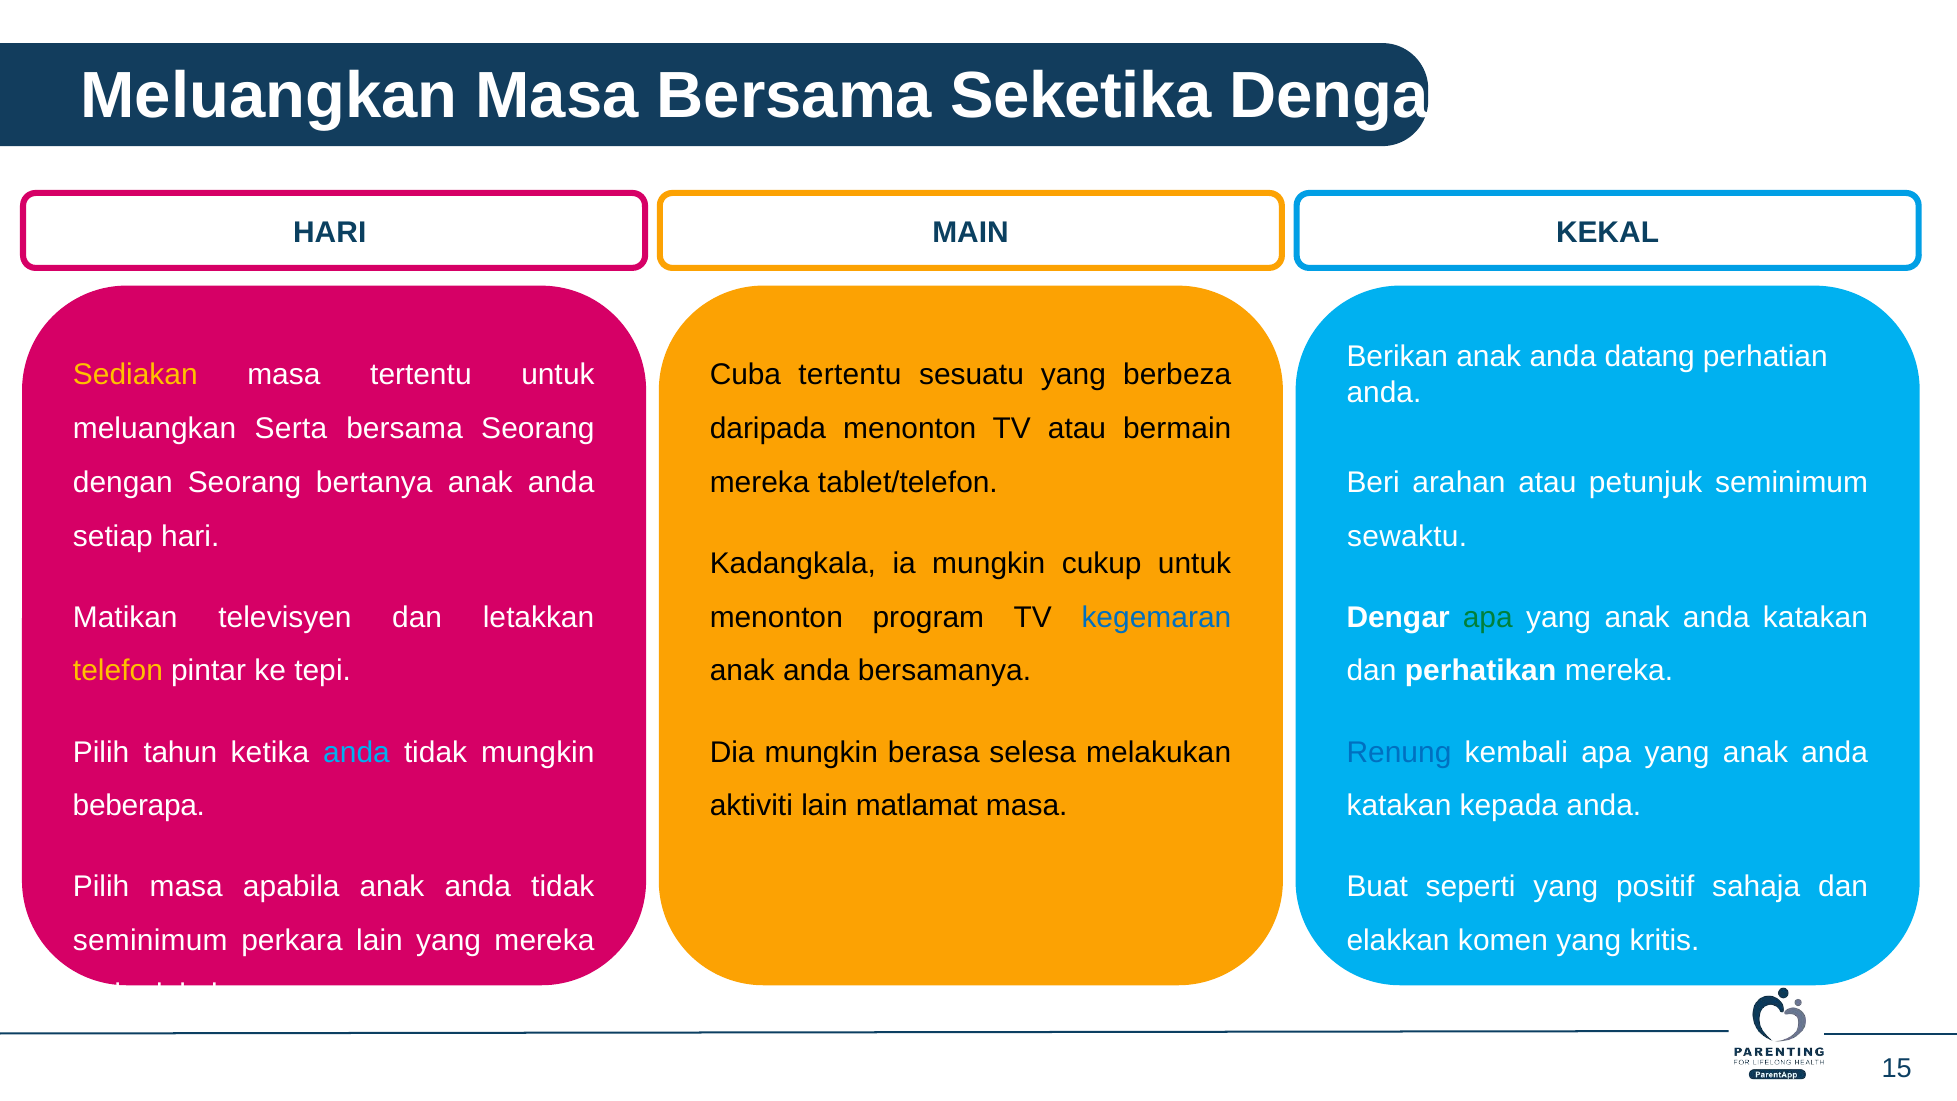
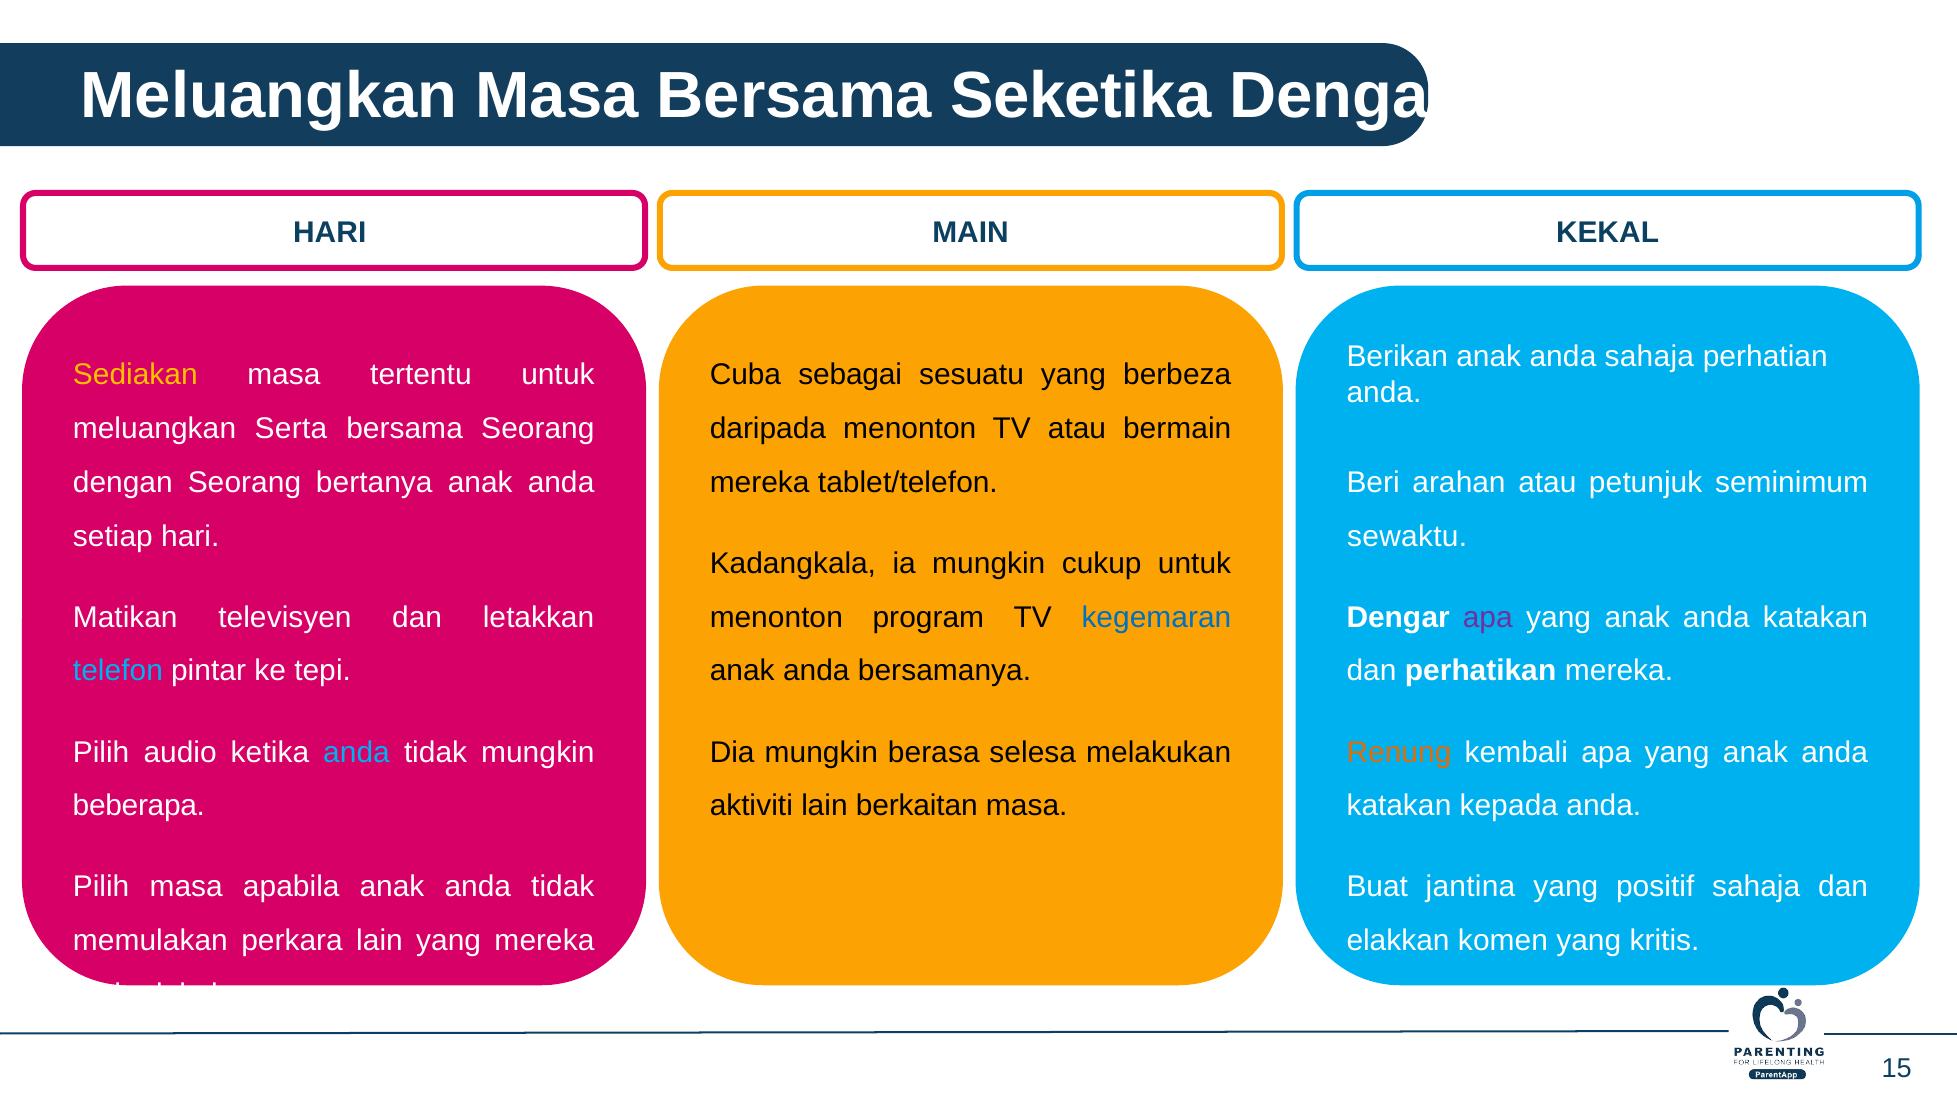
anda datang: datang -> sahaja
Cuba tertentu: tertentu -> sebagai
apa at (1488, 617) colour: green -> purple
telefon colour: yellow -> light blue
tahun: tahun -> audio
Renung colour: blue -> orange
matlamat: matlamat -> berkaitan
seperti: seperti -> jantina
seminimum at (150, 941): seminimum -> memulakan
